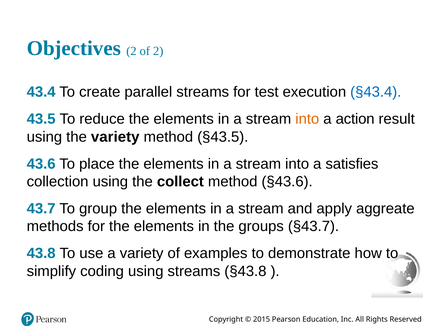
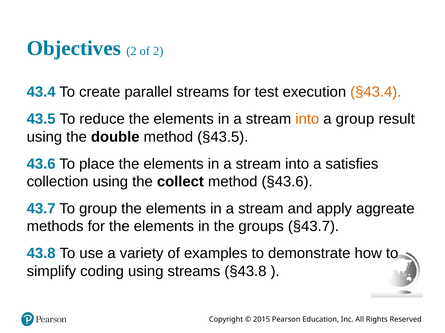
§43.4 colour: blue -> orange
a action: action -> group
the variety: variety -> double
